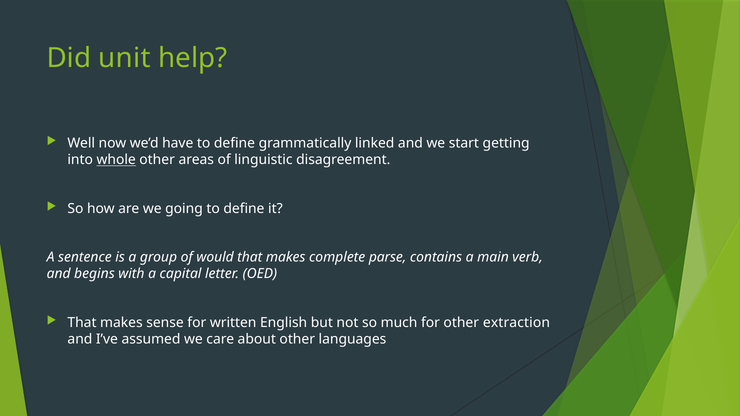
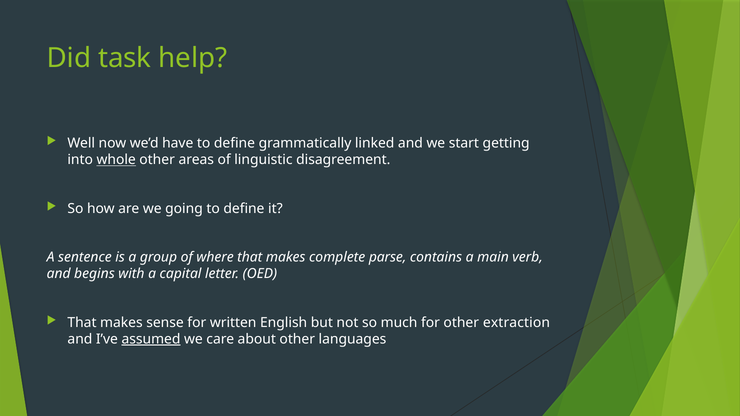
unit: unit -> task
would: would -> where
assumed underline: none -> present
